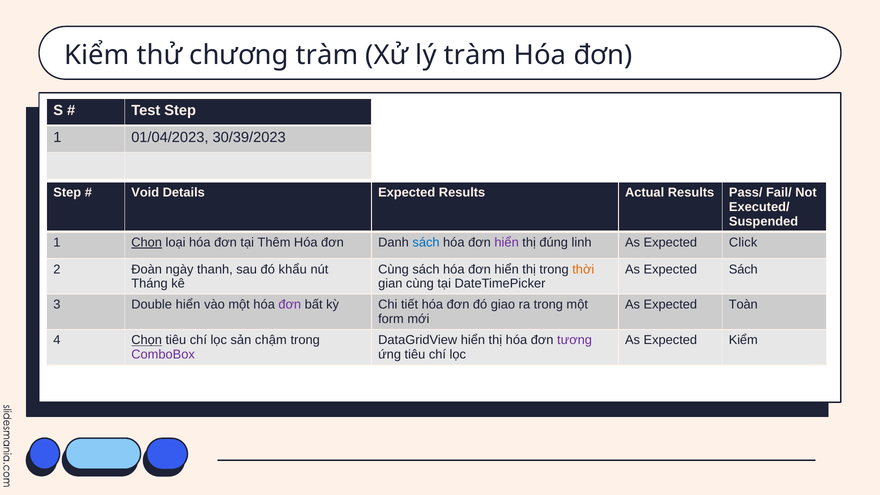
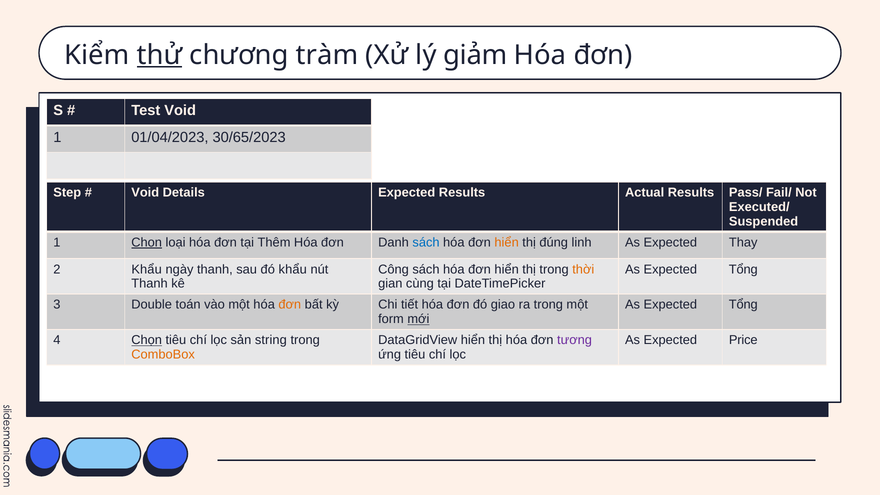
thử underline: none -> present
lý tràm: tràm -> giảm
Test Step: Step -> Void
30/39/2023: 30/39/2023 -> 30/65/2023
hiển at (507, 243) colour: purple -> orange
Click: Click -> Thay
2 Đoàn: Đoàn -> Khẩu
Cùng at (394, 269): Cùng -> Công
Sách at (743, 269): Sách -> Tổng
Tháng at (150, 284): Tháng -> Thanh
Double hiển: hiển -> toán
đơn at (290, 305) colour: purple -> orange
Toàn at (743, 305): Toàn -> Tổng
mới underline: none -> present
chậm: chậm -> string
Expected Kiểm: Kiểm -> Price
ComboBox colour: purple -> orange
